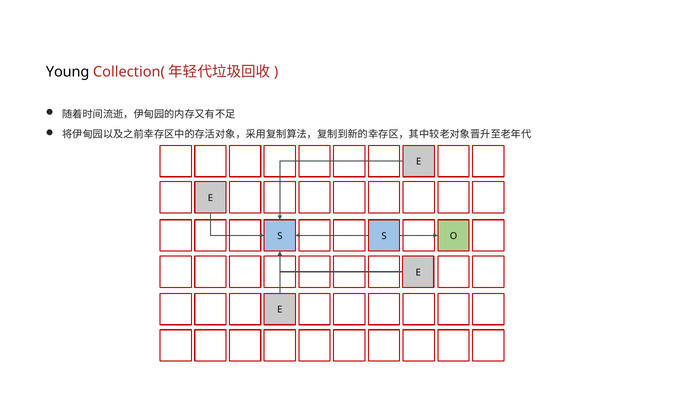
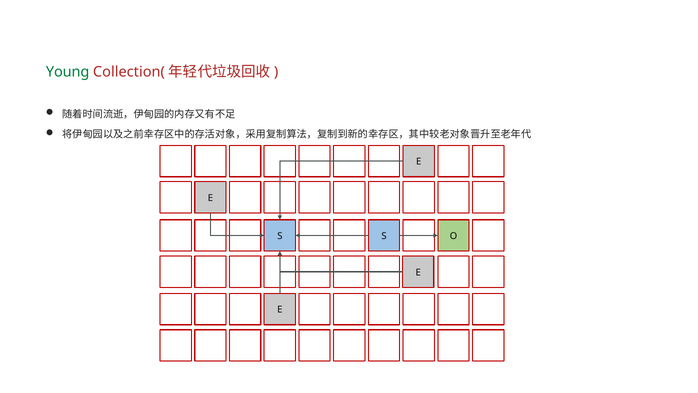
Young colour: black -> green
